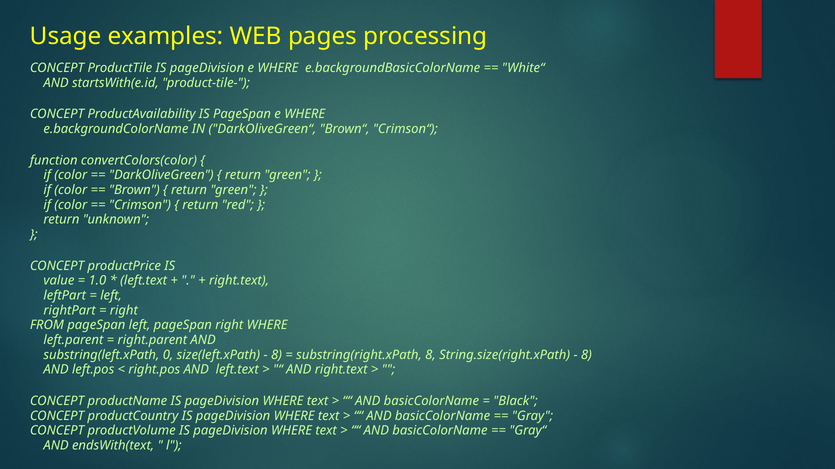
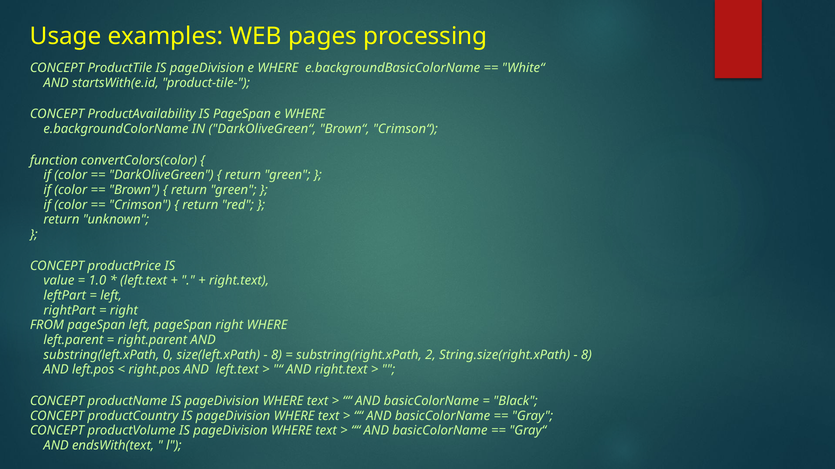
substring(right.xPath 8: 8 -> 2
